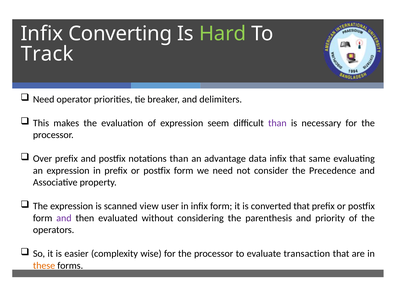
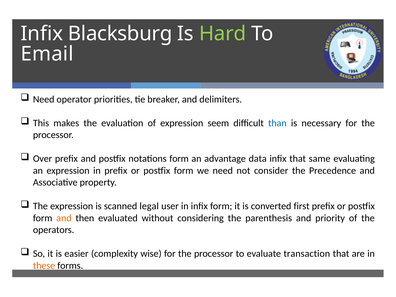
Converting: Converting -> Blacksburg
Track: Track -> Email
than at (277, 123) colour: purple -> blue
notations than: than -> form
view: view -> legal
converted that: that -> first
and at (64, 218) colour: purple -> orange
